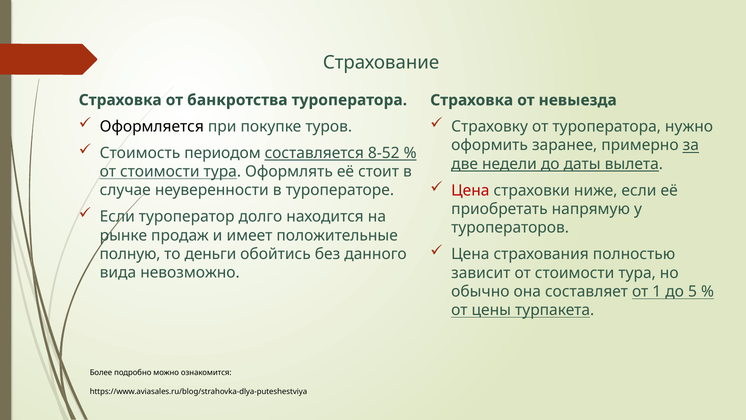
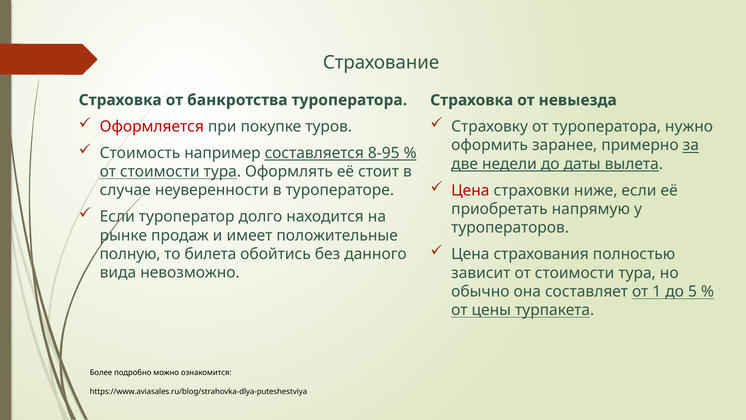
Оформляется colour: black -> red
периодом: периодом -> например
8-52: 8-52 -> 8-95
деньги: деньги -> билета
